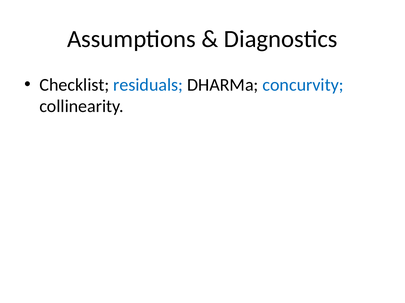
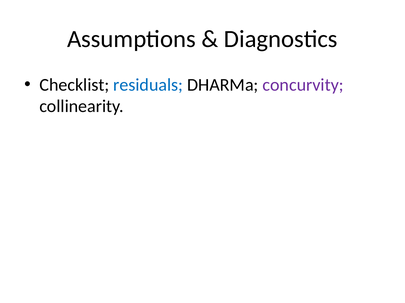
concurvity colour: blue -> purple
